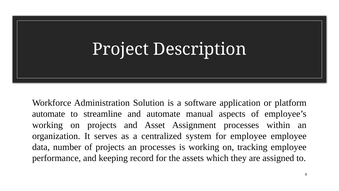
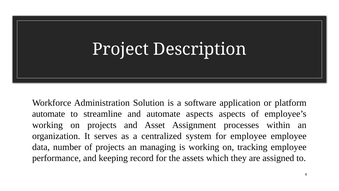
automate manual: manual -> aspects
an processes: processes -> managing
